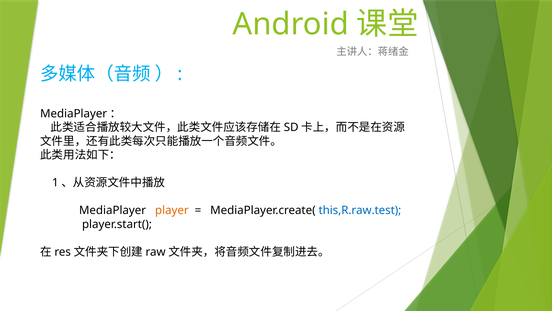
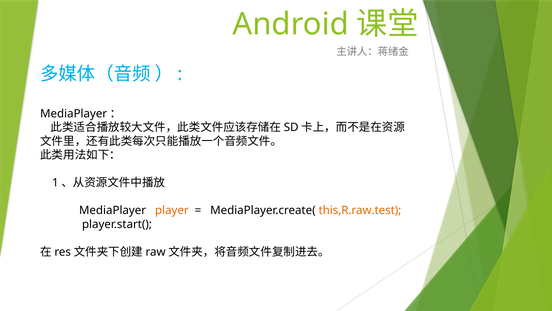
this,R.raw.test colour: blue -> orange
